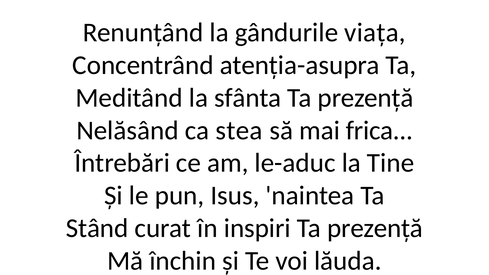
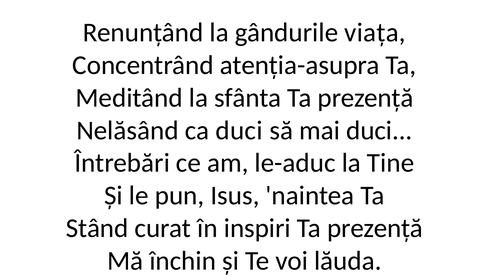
ca stea: stea -> duci
mai frica: frica -> duci
